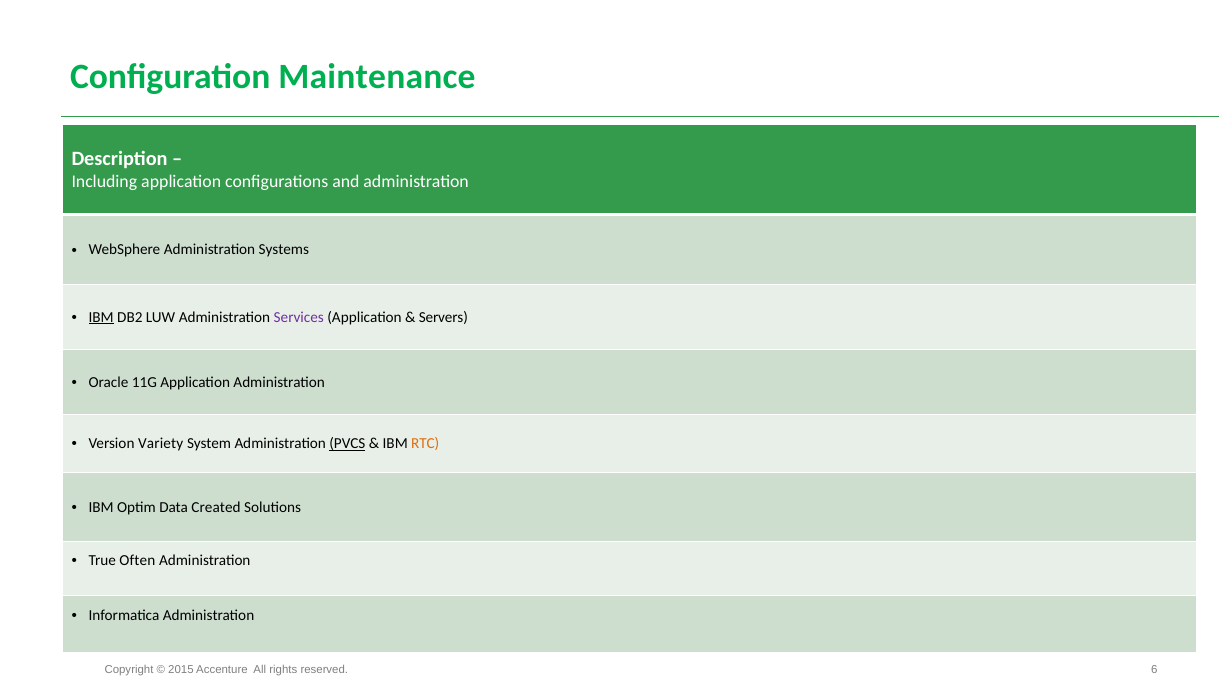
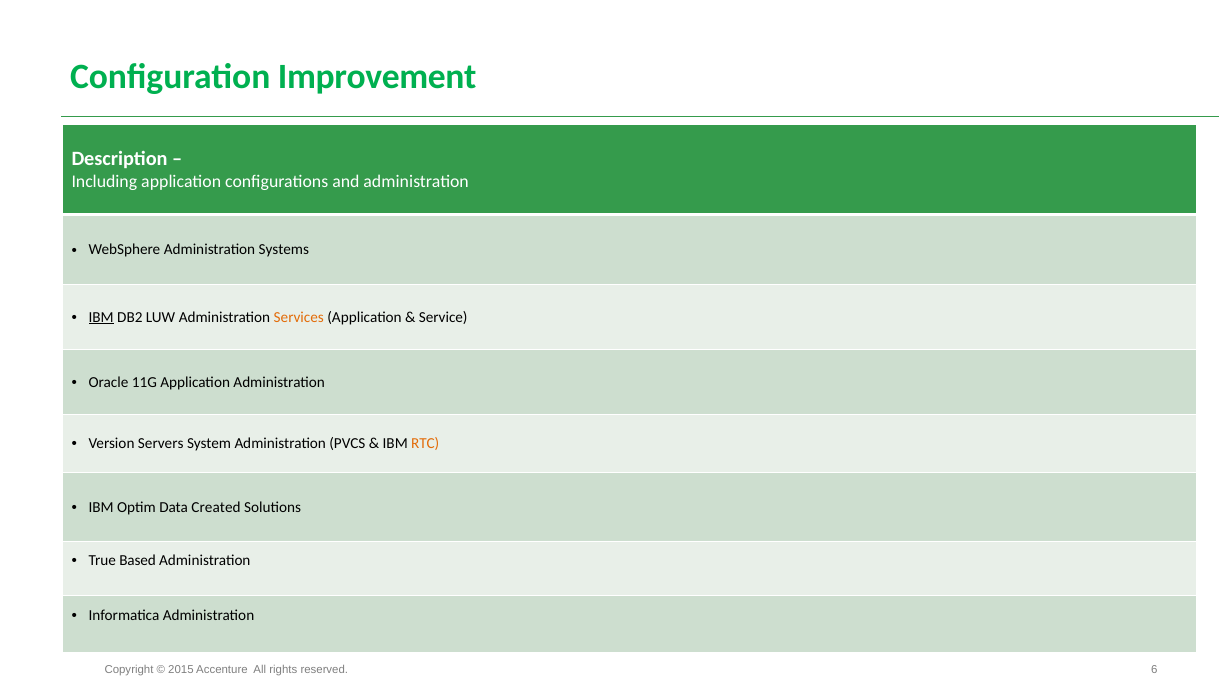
Maintenance: Maintenance -> Improvement
Services colour: purple -> orange
Servers: Servers -> Service
Variety: Variety -> Servers
PVCS underline: present -> none
Often: Often -> Based
